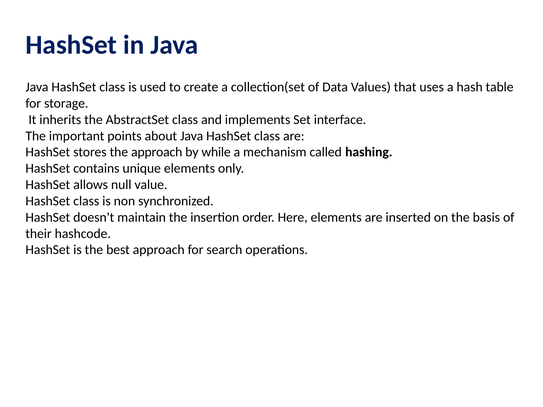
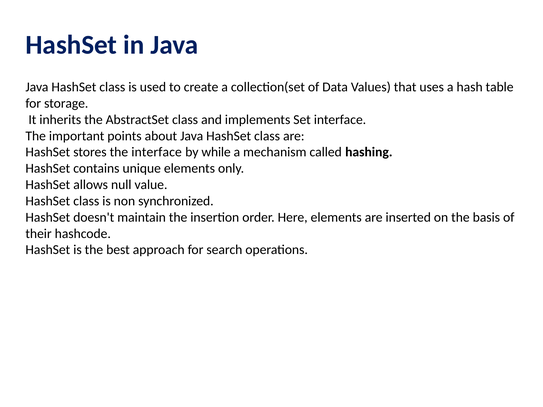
the approach: approach -> interface
